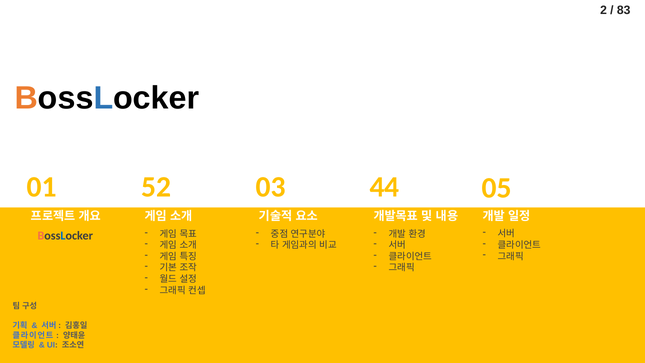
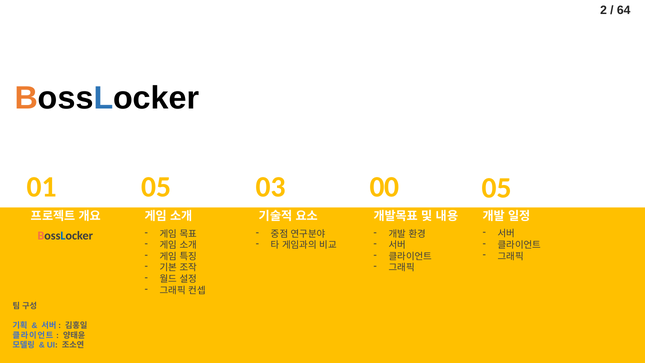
83: 83 -> 64
01 52: 52 -> 05
44: 44 -> 00
